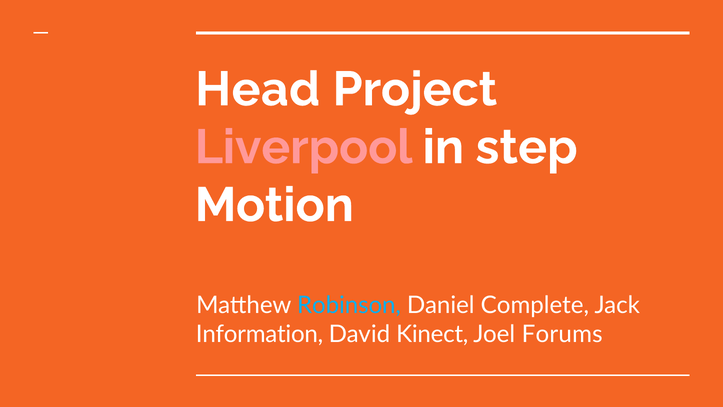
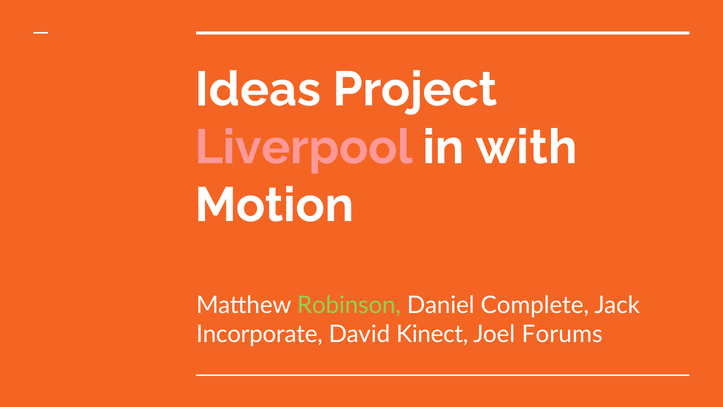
Head: Head -> Ideas
step: step -> with
Robinson colour: light blue -> light green
Information: Information -> Incorporate
